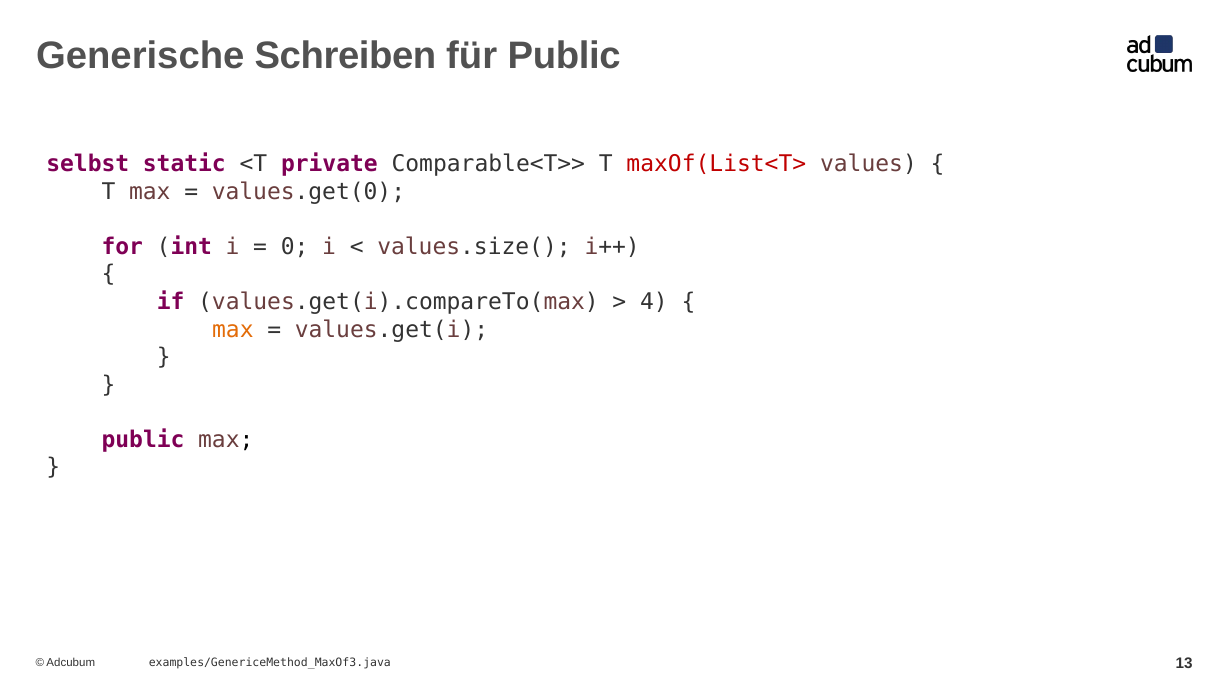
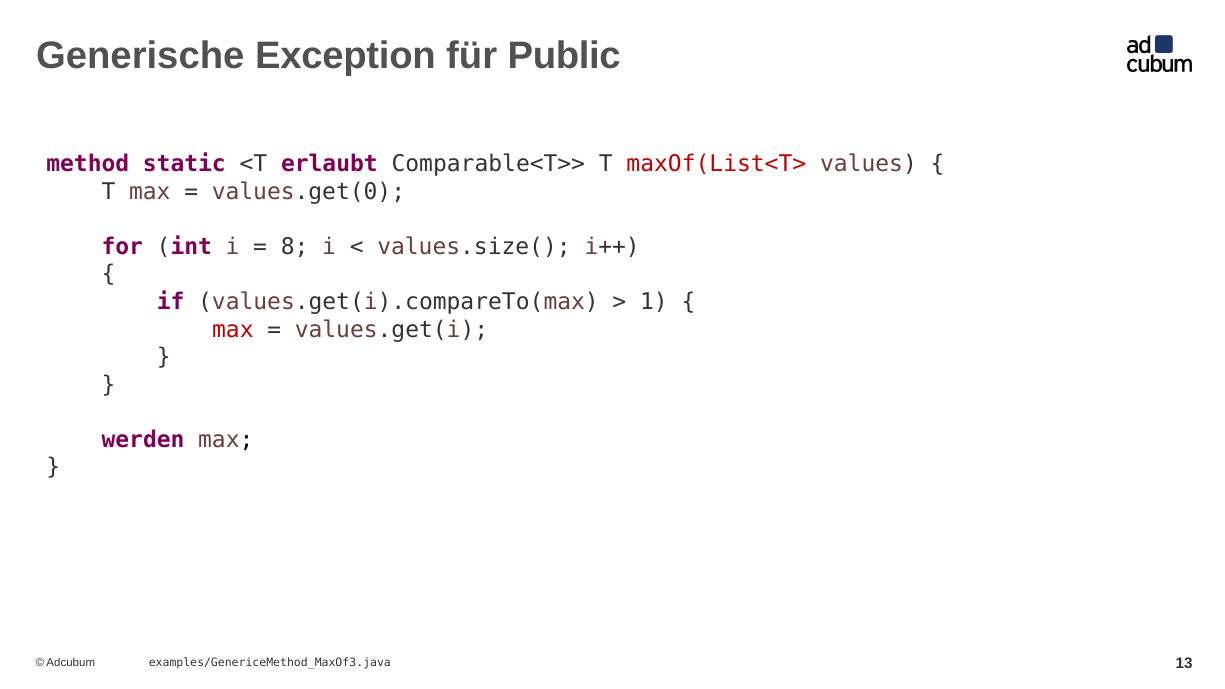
Schreiben: Schreiben -> Exception
selbst: selbst -> method
private: private -> erlaubt
0: 0 -> 8
4: 4 -> 1
max at (233, 330) colour: orange -> red
public at (143, 440): public -> werden
